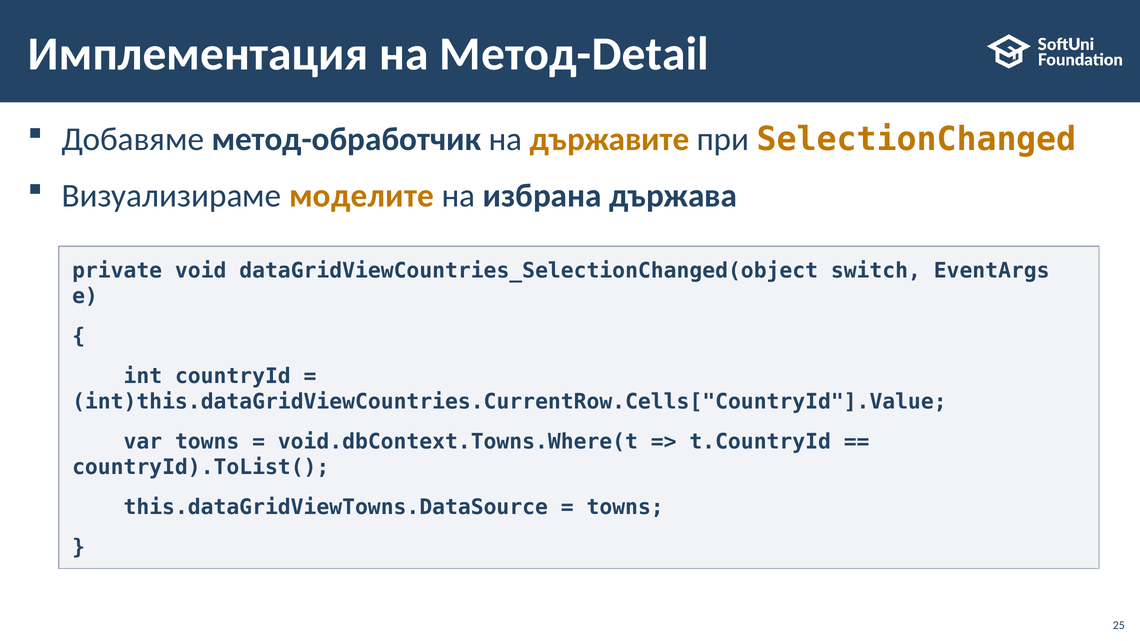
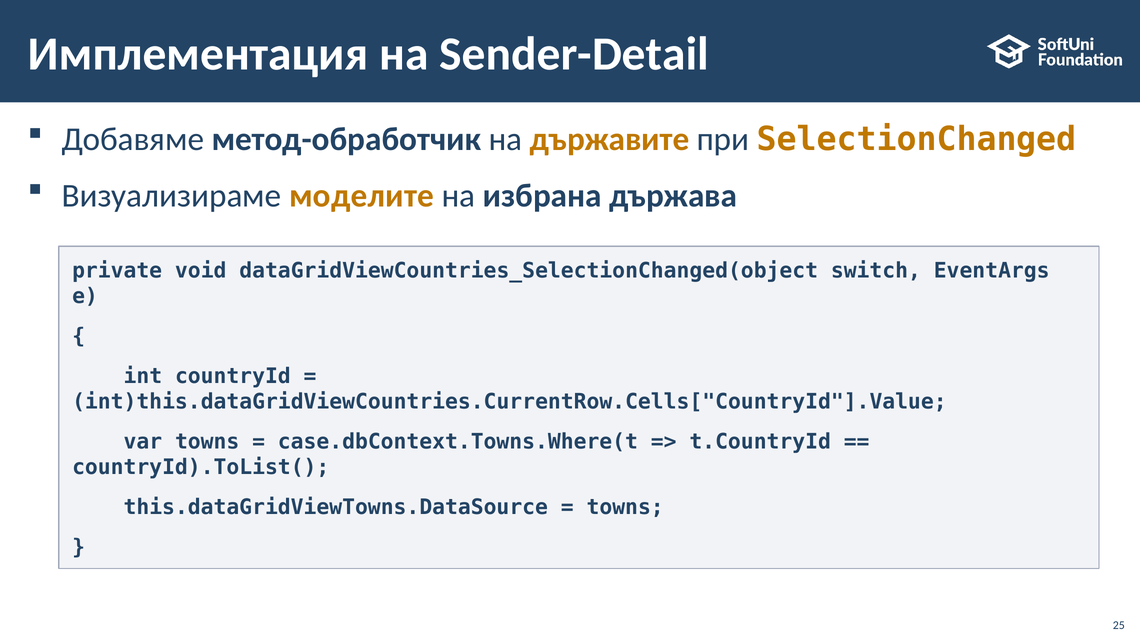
Метод-Detail: Метод-Detail -> Sender-Detail
void.dbContext.Towns.Where(t: void.dbContext.Towns.Where(t -> case.dbContext.Towns.Where(t
